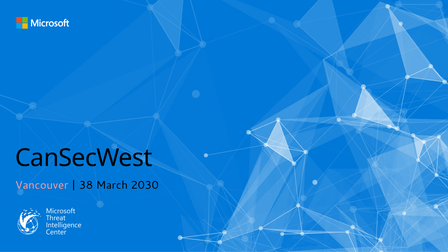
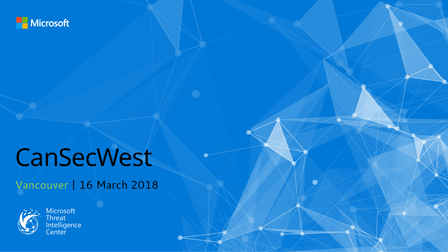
Vancouver colour: pink -> light green
38: 38 -> 16
2030: 2030 -> 2018
